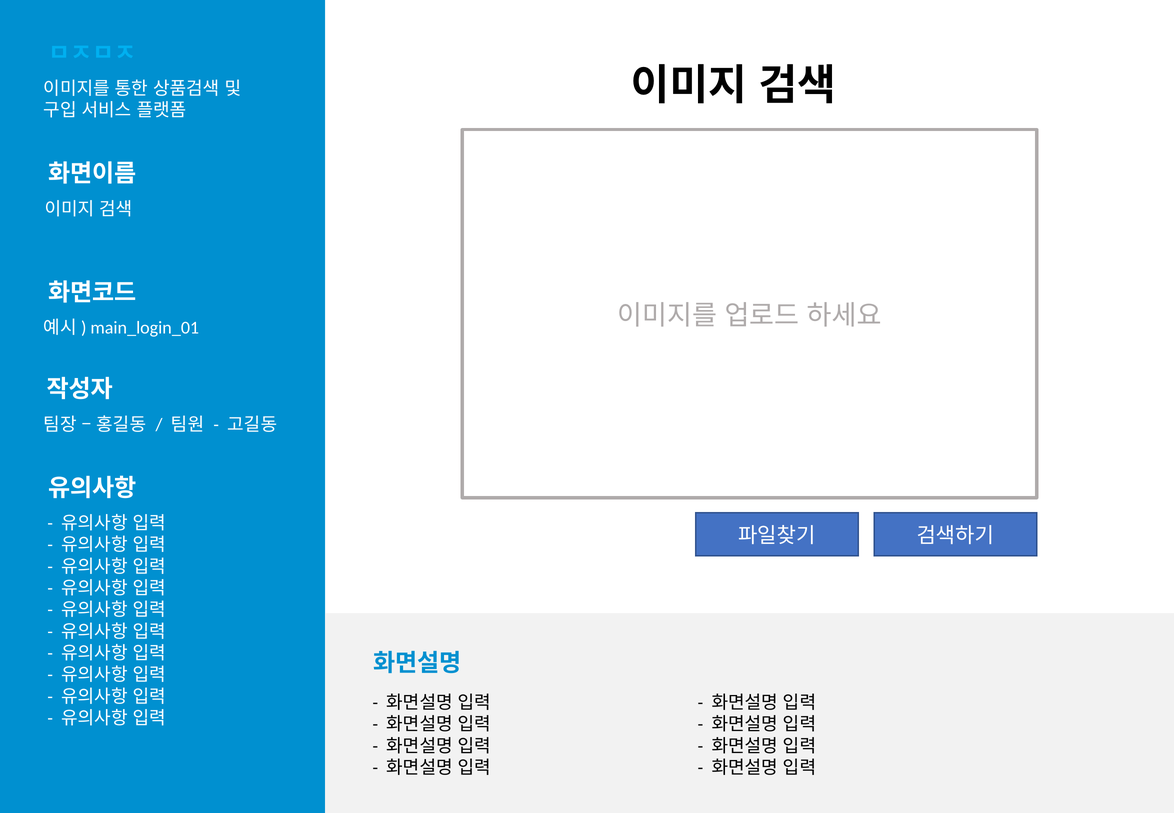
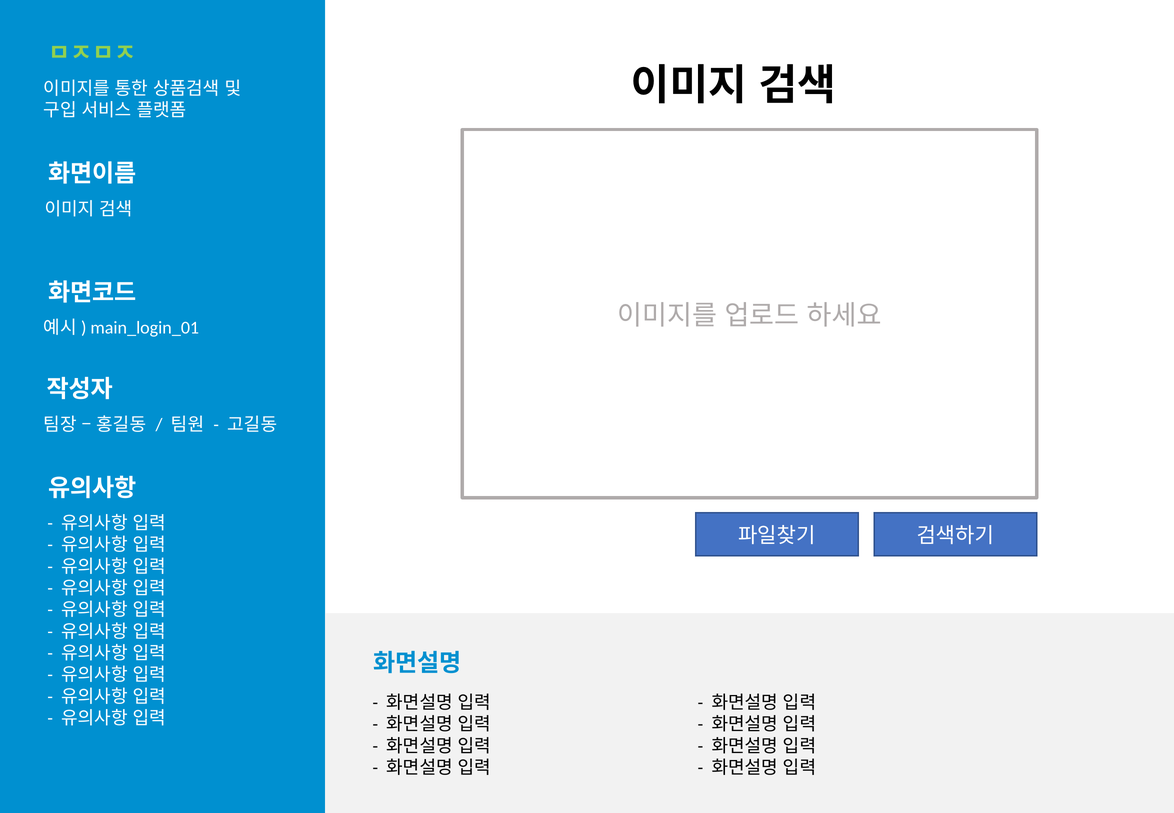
ㅁㅈㅁㅈ colour: light blue -> light green
